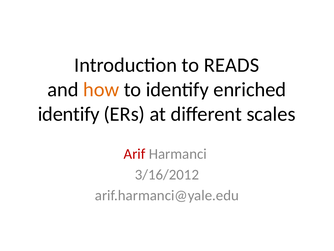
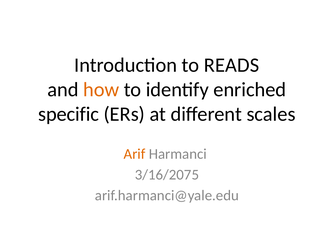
identify at (69, 114): identify -> specific
Arif colour: red -> orange
3/16/2012: 3/16/2012 -> 3/16/2075
